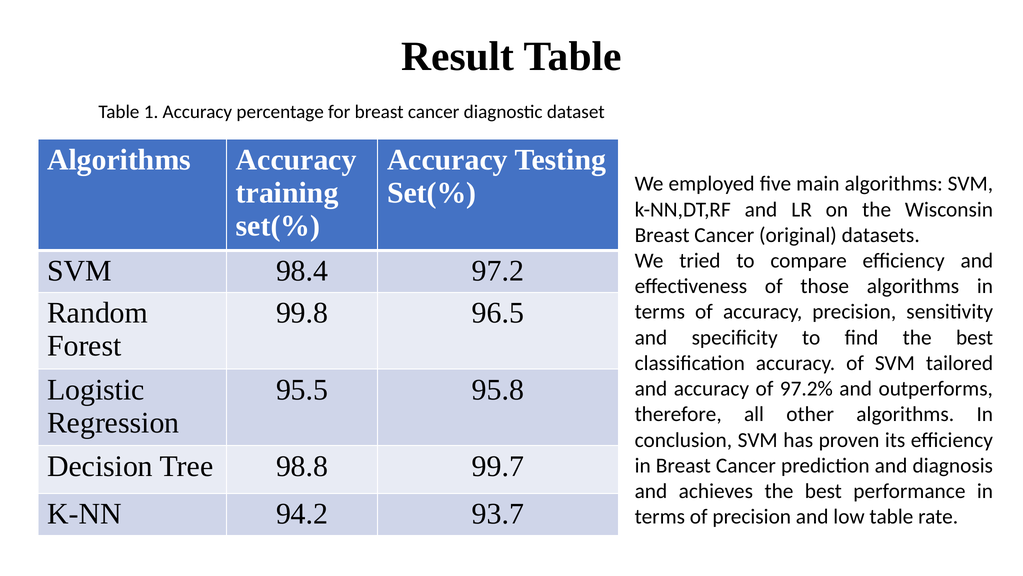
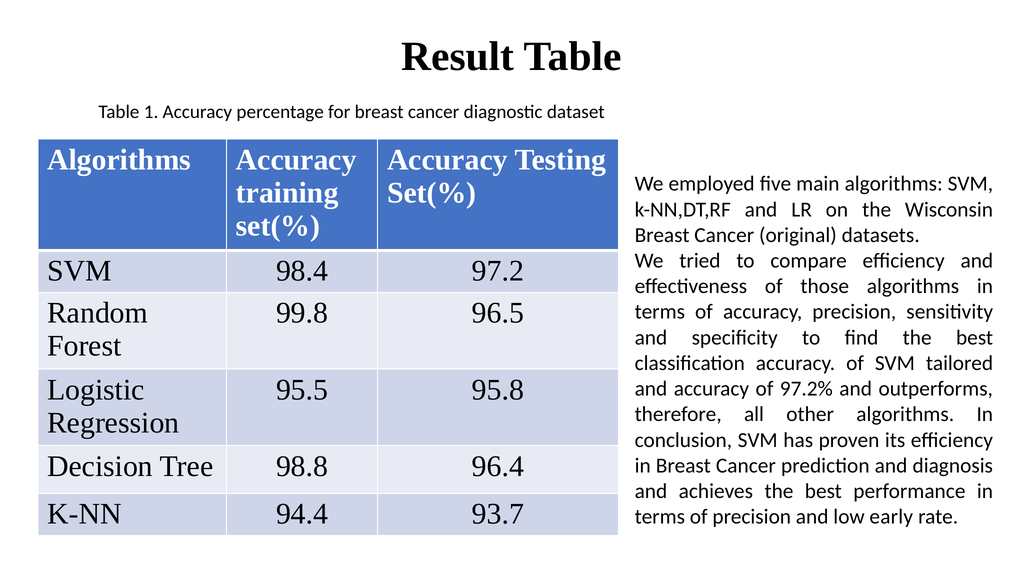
99.7: 99.7 -> 96.4
94.2: 94.2 -> 94.4
low table: table -> early
